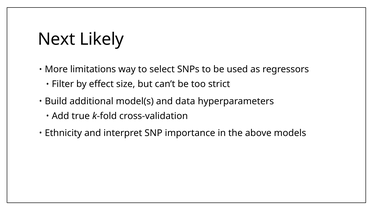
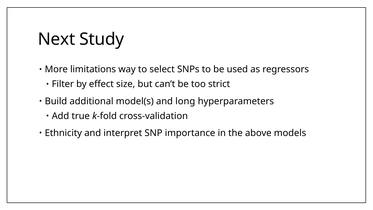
Likely: Likely -> Study
data: data -> long
